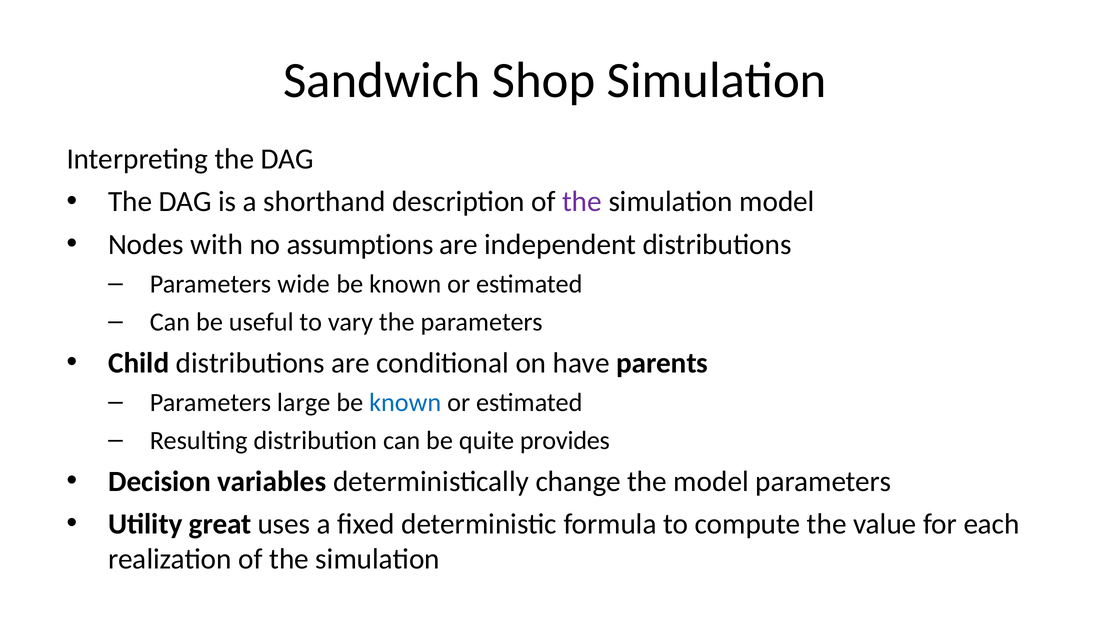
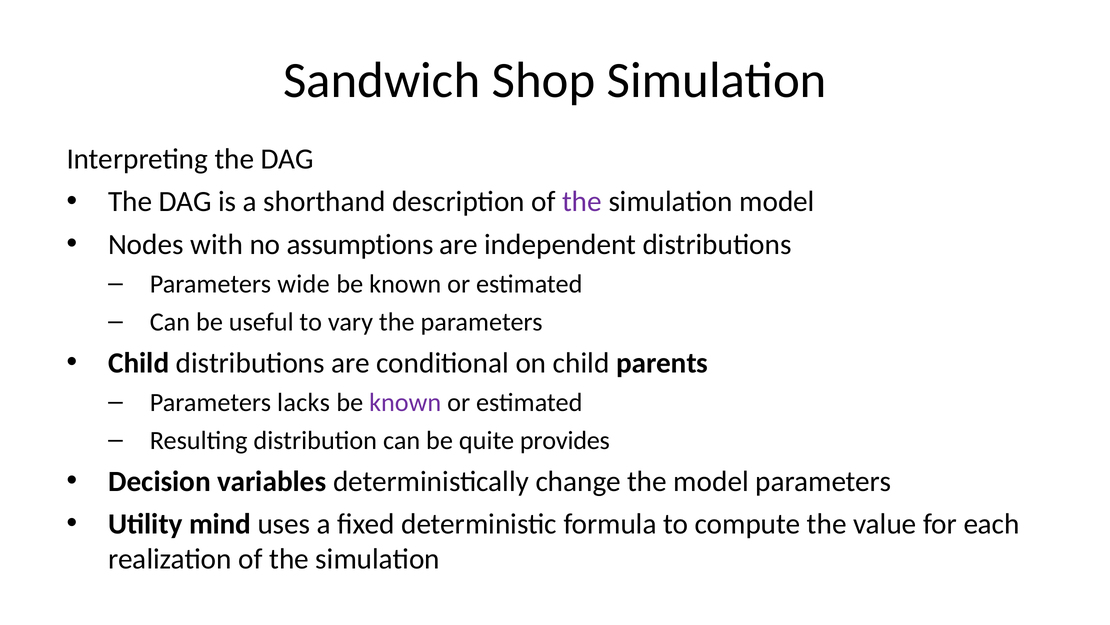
on have: have -> child
large: large -> lacks
known at (405, 402) colour: blue -> purple
great: great -> mind
